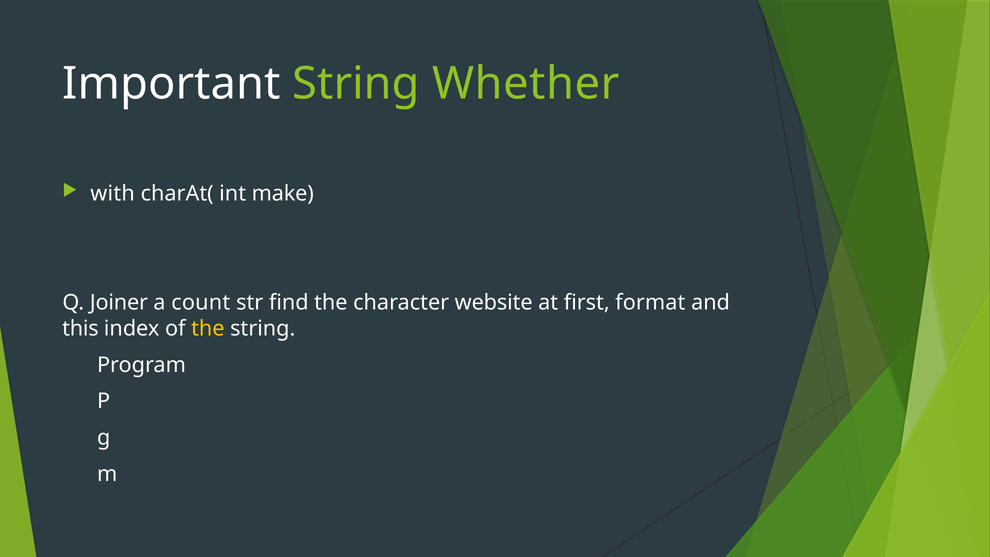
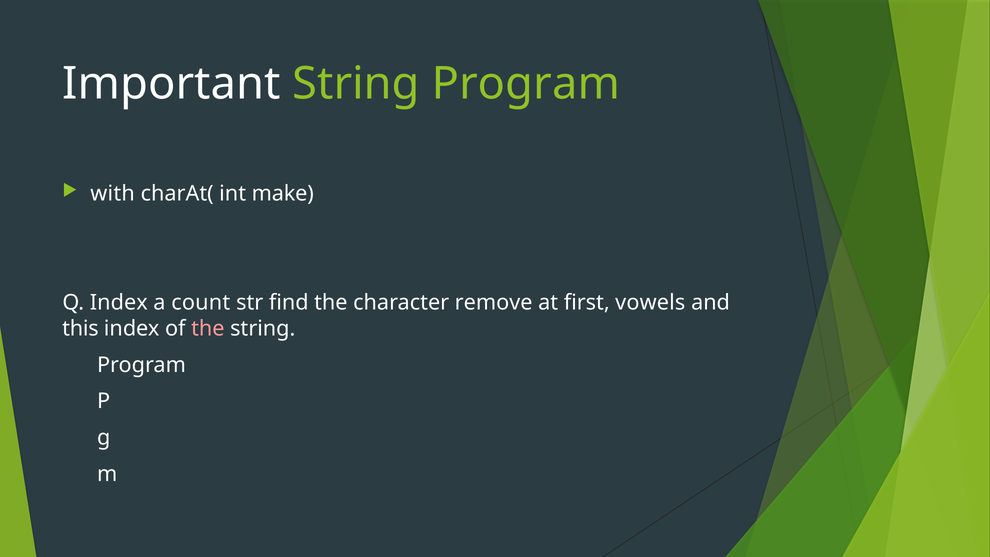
Whether at (526, 84): Whether -> Program
Q Joiner: Joiner -> Index
website: website -> remove
format: format -> vowels
the at (208, 329) colour: yellow -> pink
